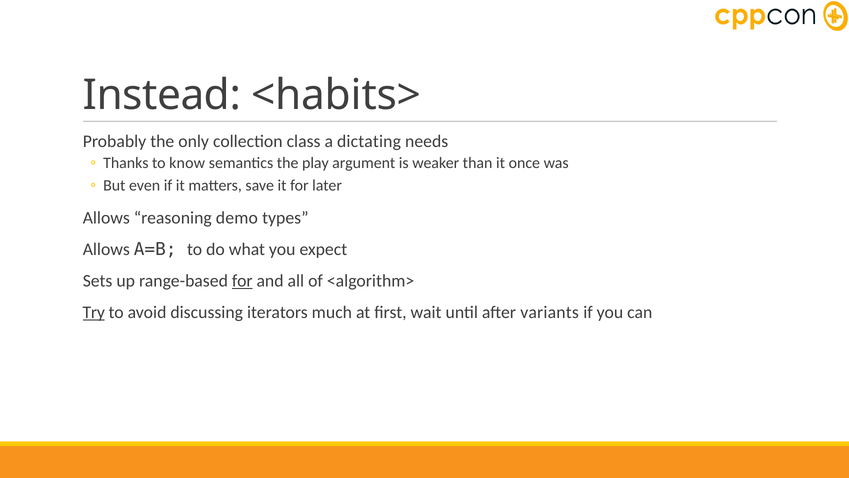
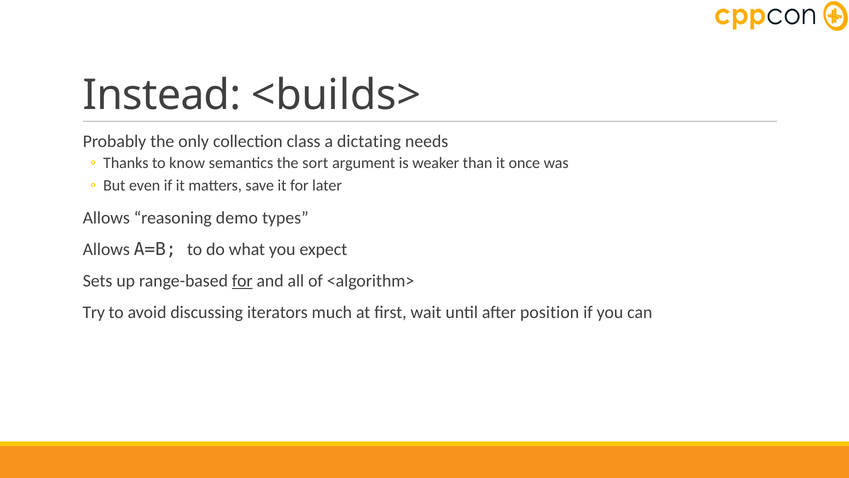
<habits>: <habits> -> <builds>
play: play -> sort
Try underline: present -> none
variants: variants -> position
